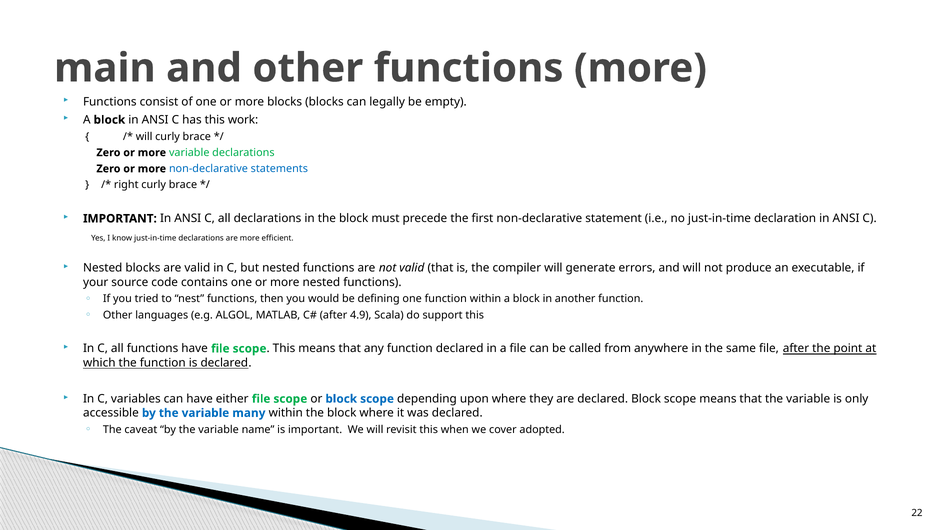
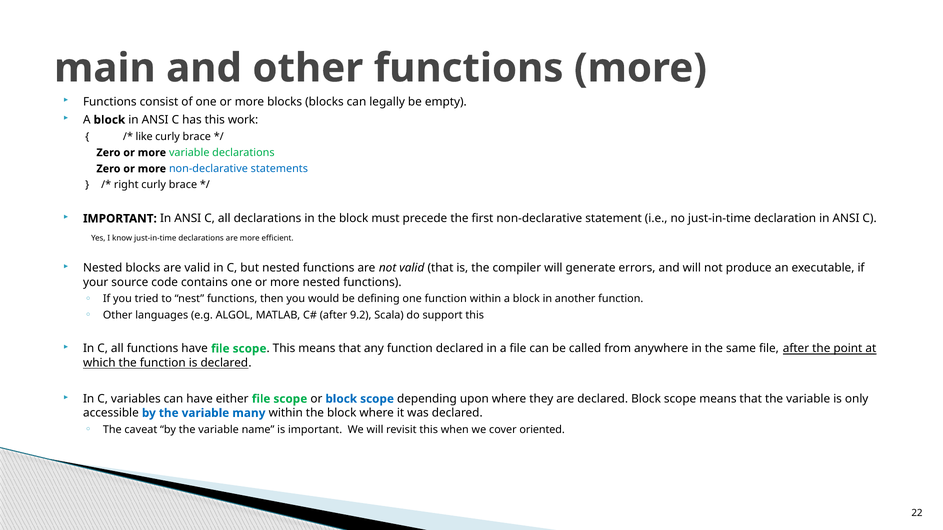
will at (144, 137): will -> like
4.9: 4.9 -> 9.2
adopted: adopted -> oriented
